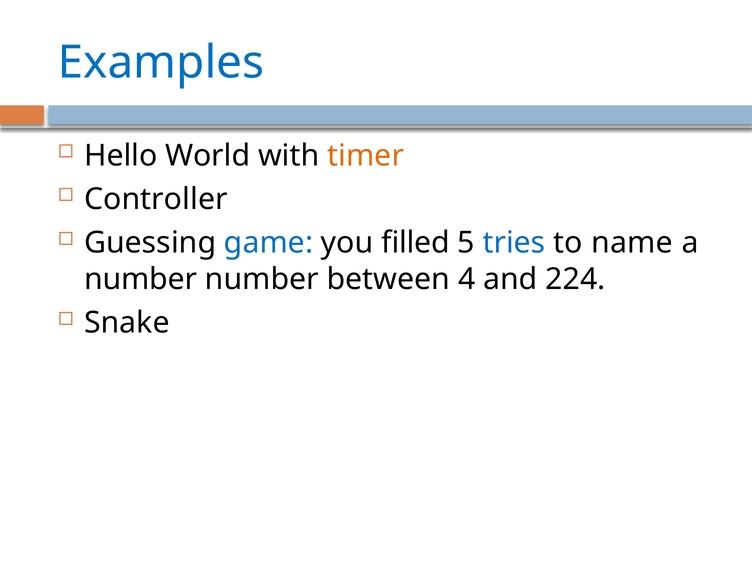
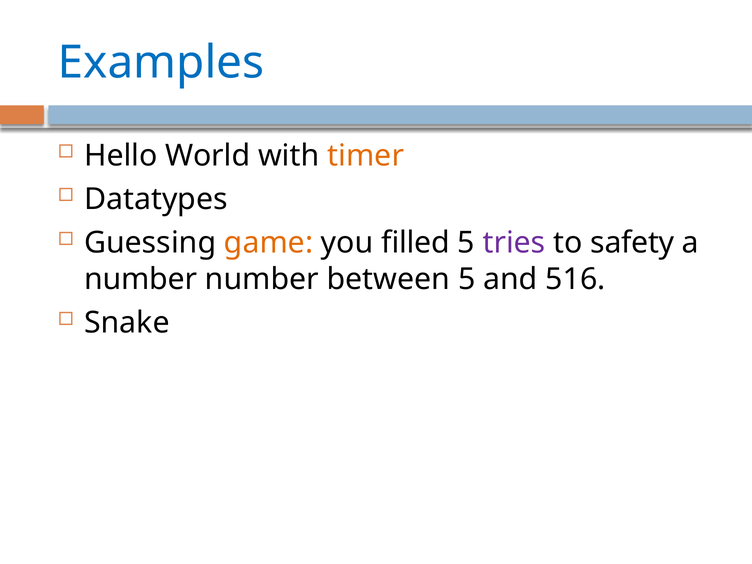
Controller: Controller -> Datatypes
game colour: blue -> orange
tries colour: blue -> purple
name: name -> safety
between 4: 4 -> 5
224: 224 -> 516
